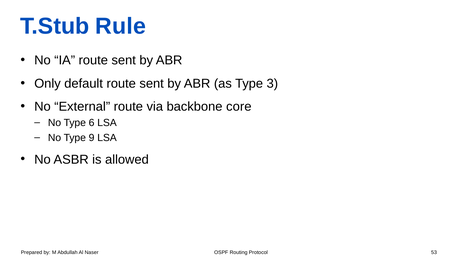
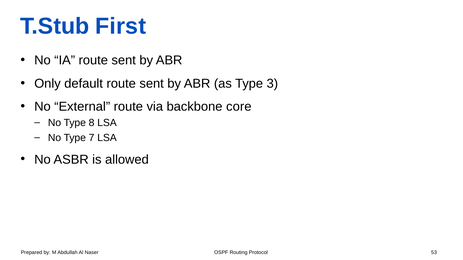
Rule: Rule -> First
6: 6 -> 8
9: 9 -> 7
